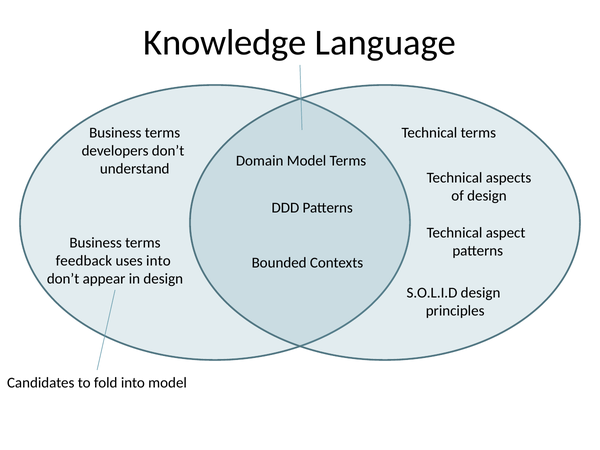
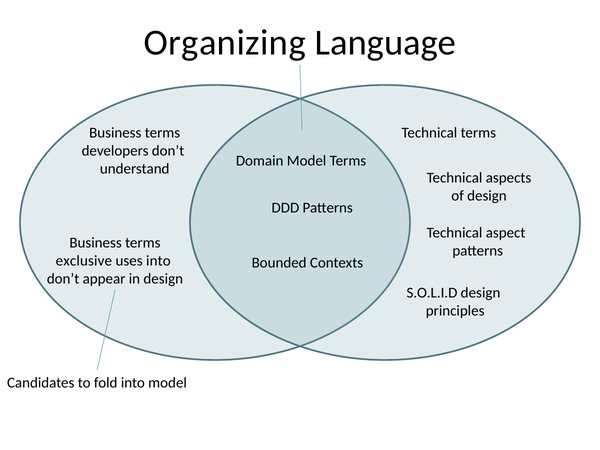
Knowledge: Knowledge -> Organizing
feedback: feedback -> exclusive
